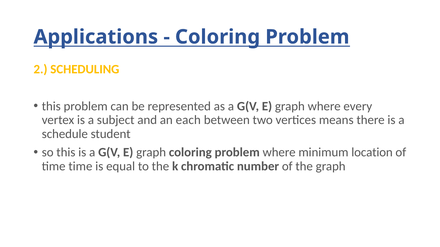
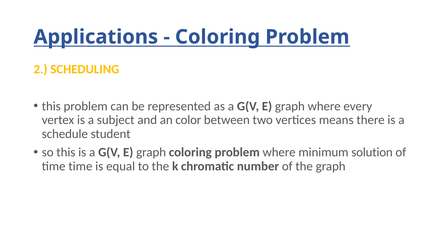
each: each -> color
location: location -> solution
